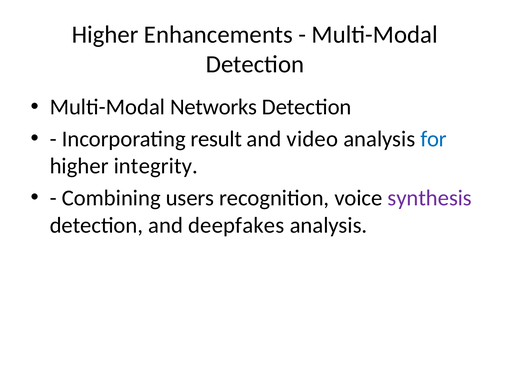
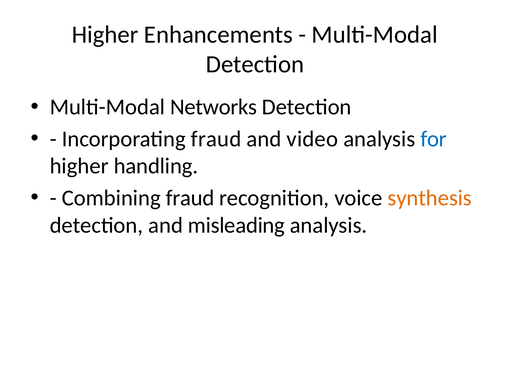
Incorporating result: result -> fraud
integrity: integrity -> handling
Combining users: users -> fraud
synthesis colour: purple -> orange
deepfakes: deepfakes -> misleading
